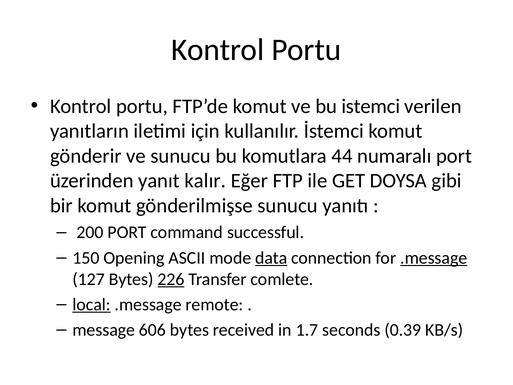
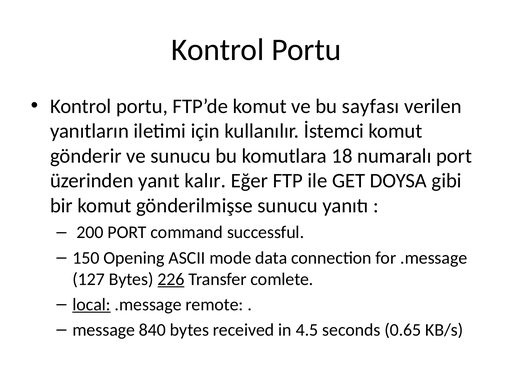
istemci: istemci -> sayfası
44: 44 -> 18
data underline: present -> none
.message at (434, 258) underline: present -> none
606: 606 -> 840
1.7: 1.7 -> 4.5
0.39: 0.39 -> 0.65
